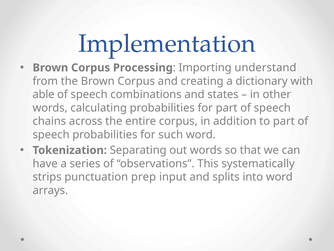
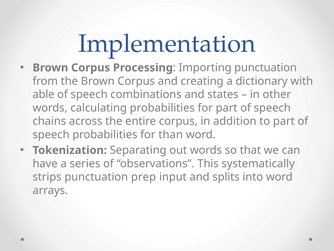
Importing understand: understand -> punctuation
such: such -> than
